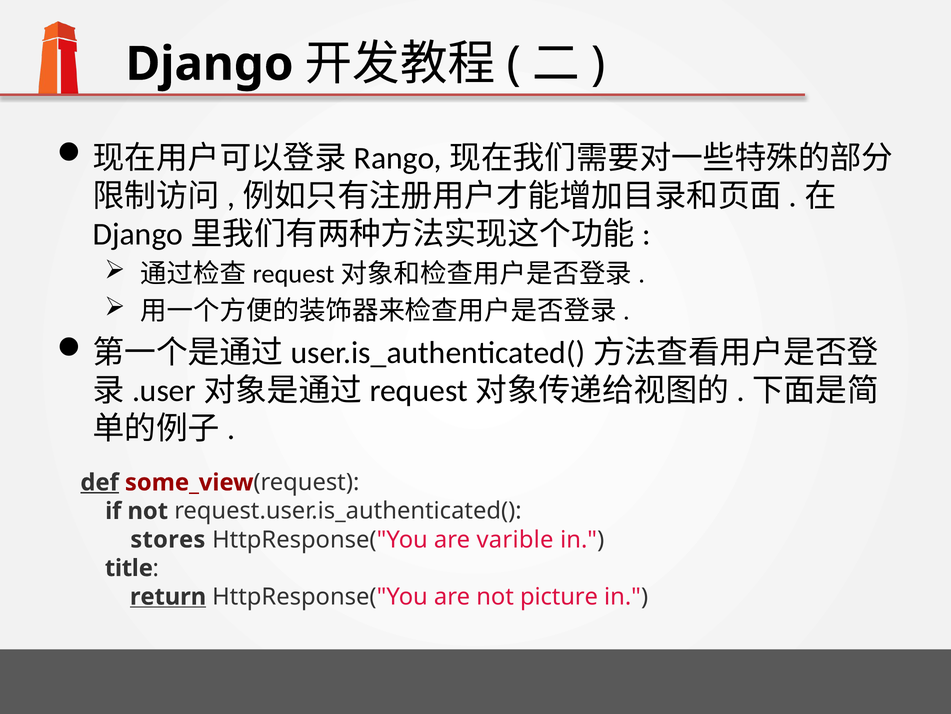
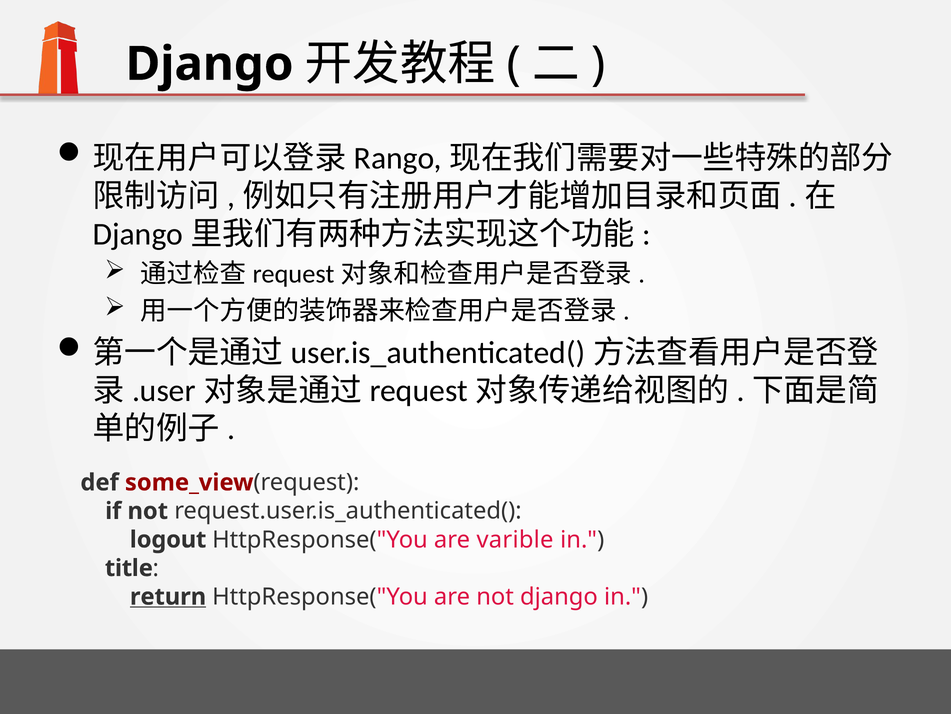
def underline: present -> none
stores: stores -> logout
not picture: picture -> django
